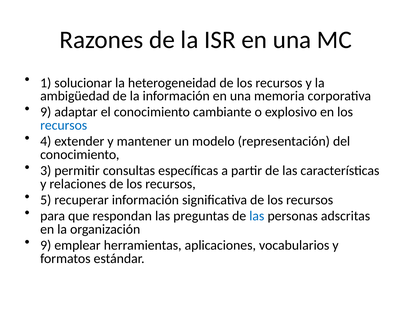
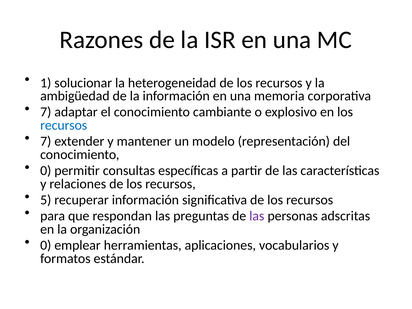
9 at (46, 112): 9 -> 7
4 at (46, 141): 4 -> 7
3 at (46, 171): 3 -> 0
las at (257, 216) colour: blue -> purple
9 at (46, 245): 9 -> 0
